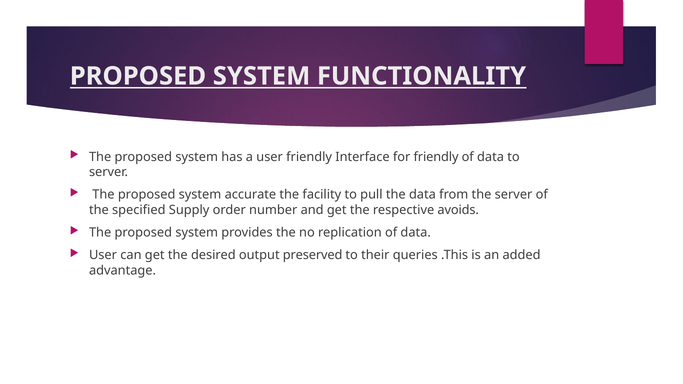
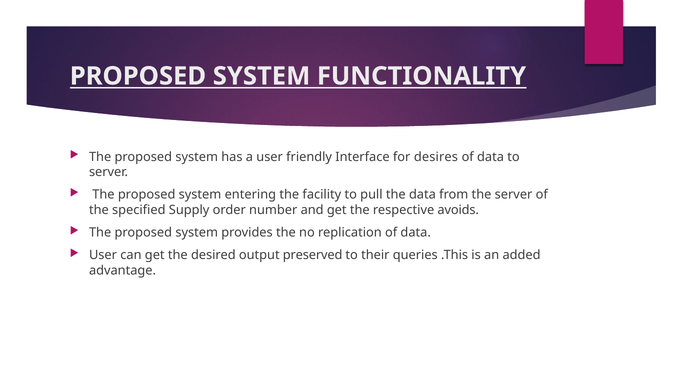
for friendly: friendly -> desires
accurate: accurate -> entering
